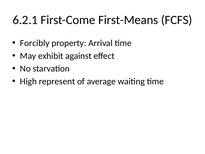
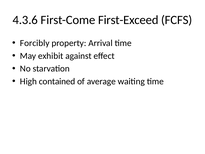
6.2.1: 6.2.1 -> 4.3.6
First-Means: First-Means -> First-Exceed
represent: represent -> contained
